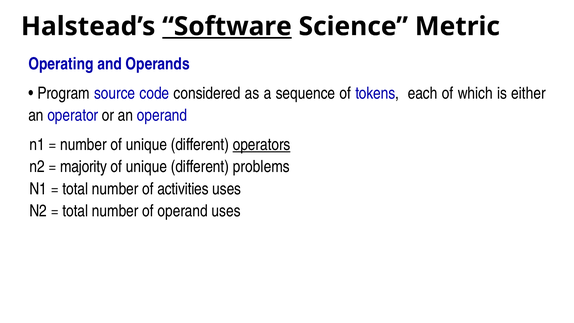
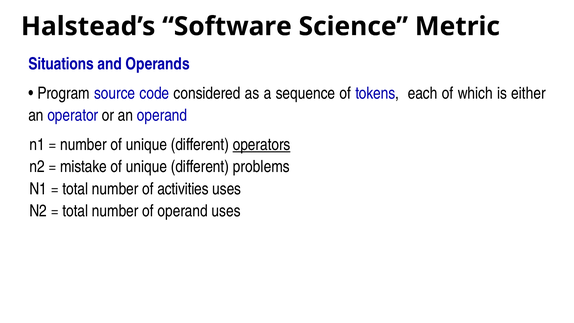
Software underline: present -> none
Operating: Operating -> Situations
majority: majority -> mistake
